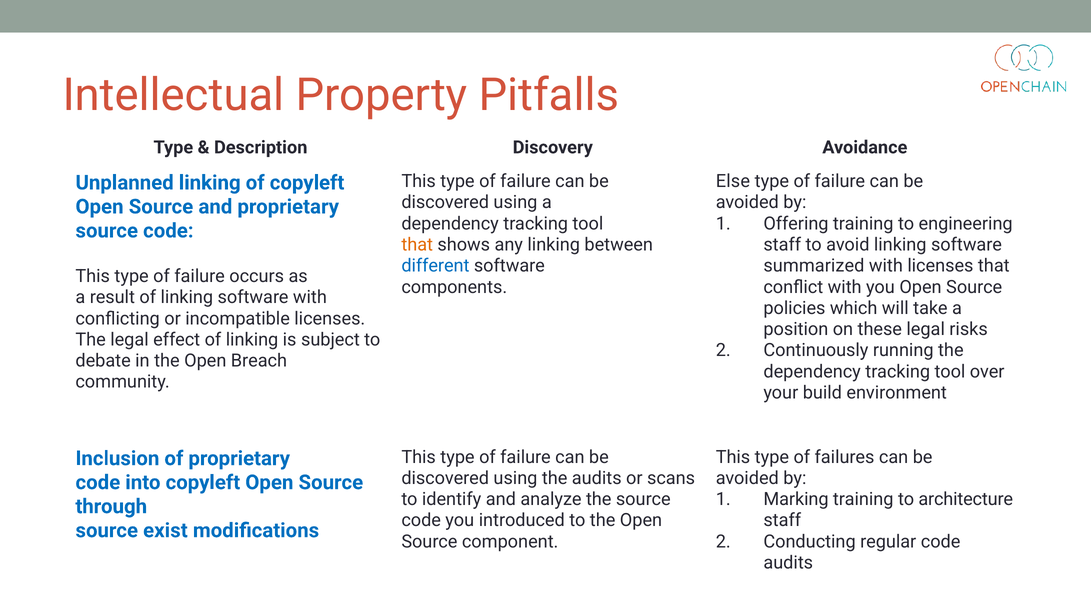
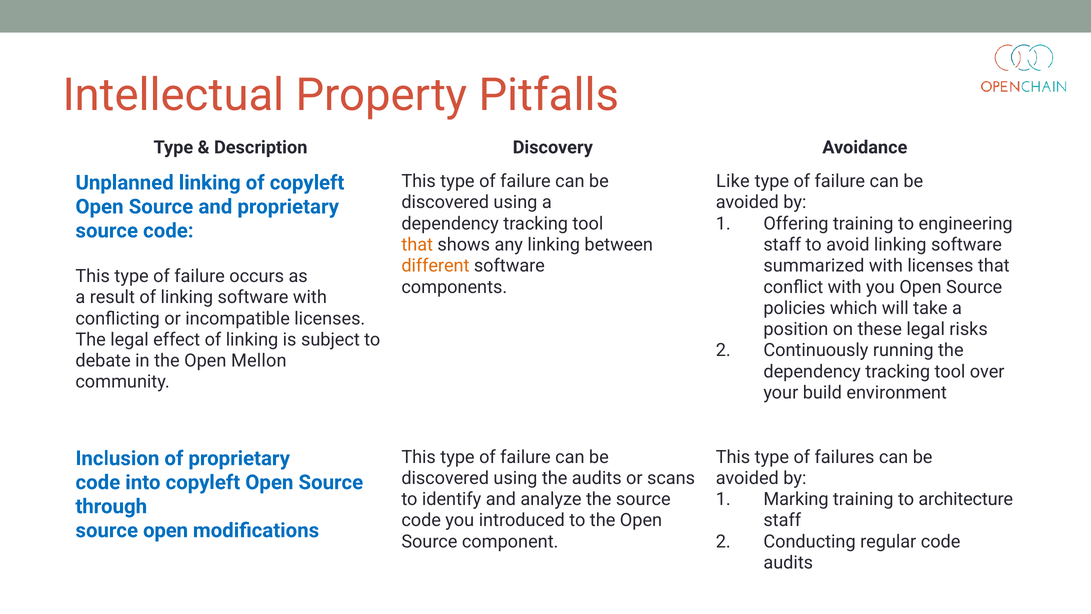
Else: Else -> Like
different colour: blue -> orange
Breach: Breach -> Mellon
source exist: exist -> open
